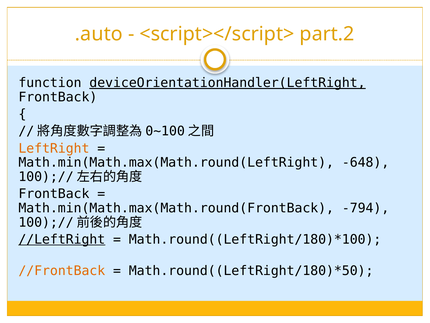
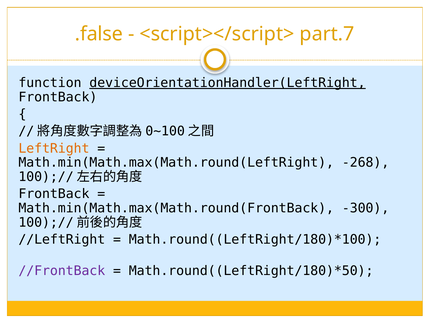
.auto: .auto -> .false
part.2: part.2 -> part.7
-648: -648 -> -268
-794: -794 -> -300
//LeftRight underline: present -> none
//FrontBack colour: orange -> purple
